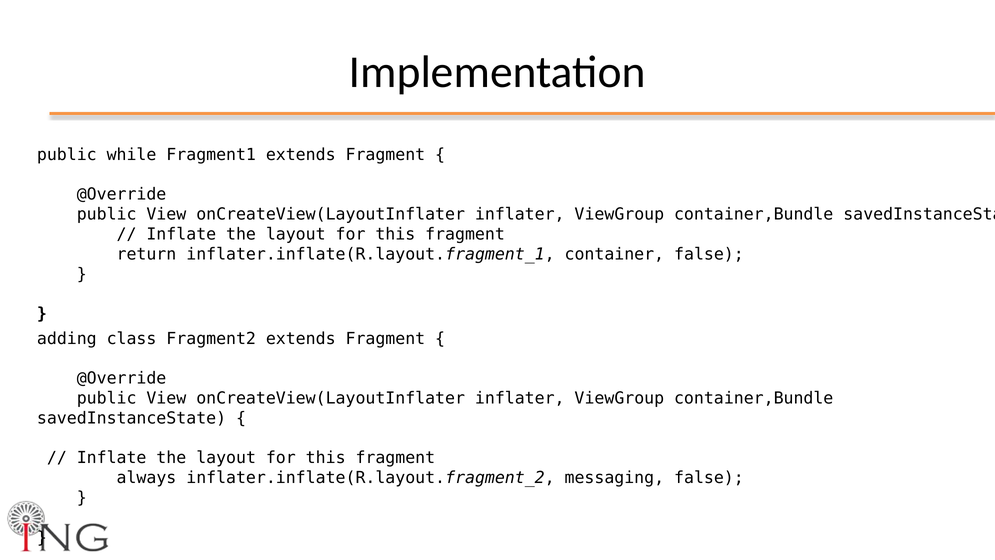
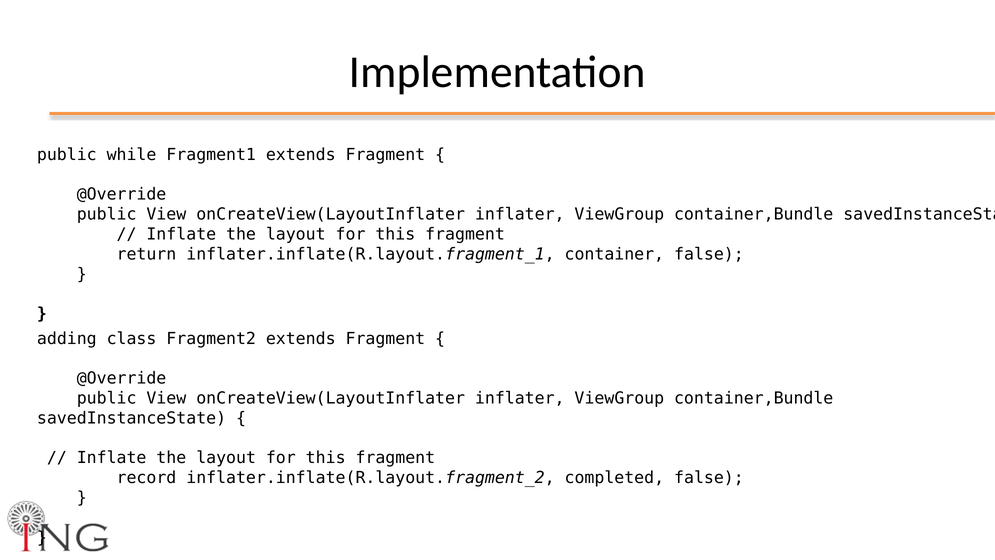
always: always -> record
messaging: messaging -> completed
